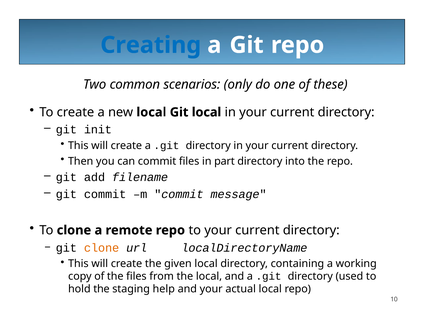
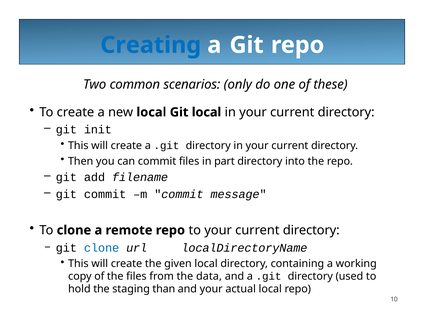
clone at (102, 248) colour: orange -> blue
the local: local -> data
help: help -> than
